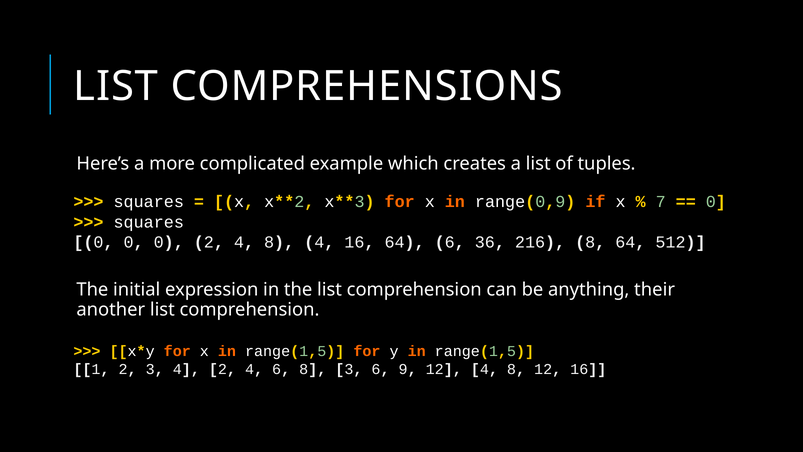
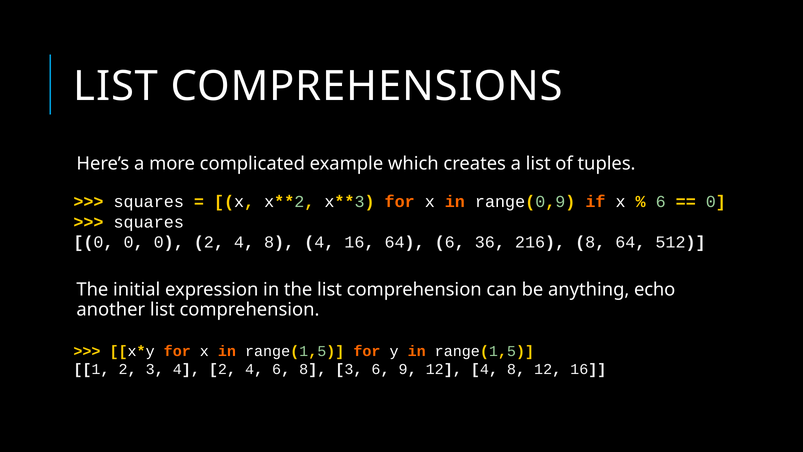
7 at (661, 202): 7 -> 6
their: their -> echo
